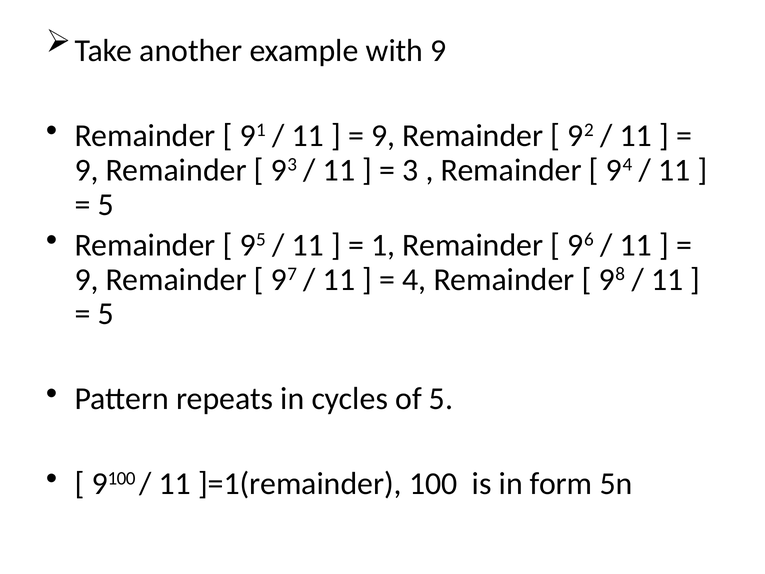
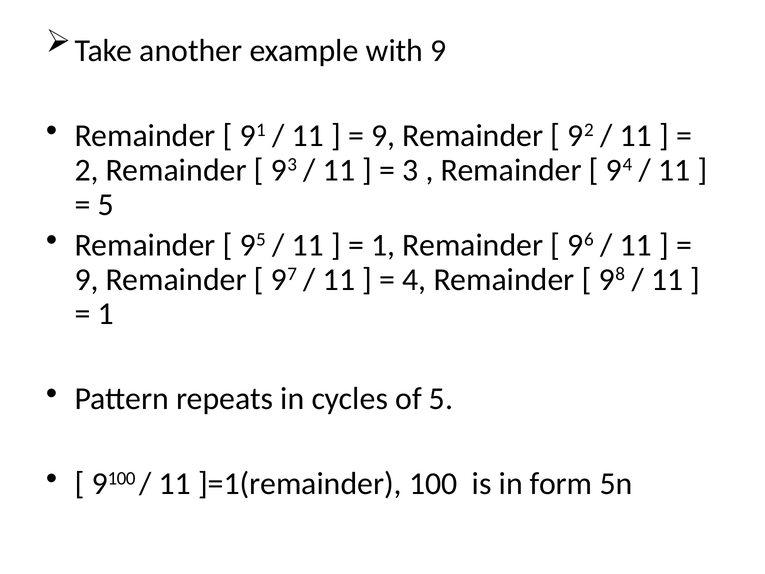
9 at (87, 170): 9 -> 2
5 at (106, 314): 5 -> 1
